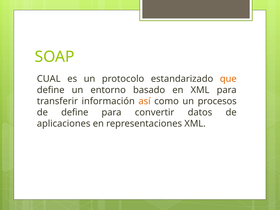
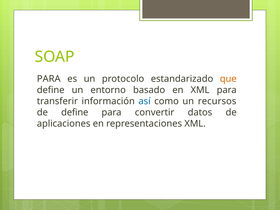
CUAL at (49, 79): CUAL -> PARA
así colour: orange -> blue
procesos: procesos -> recursos
